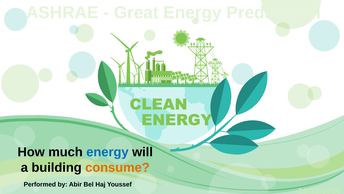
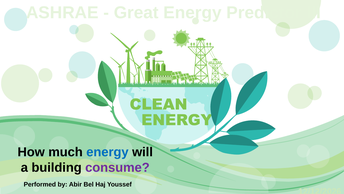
consume colour: orange -> purple
